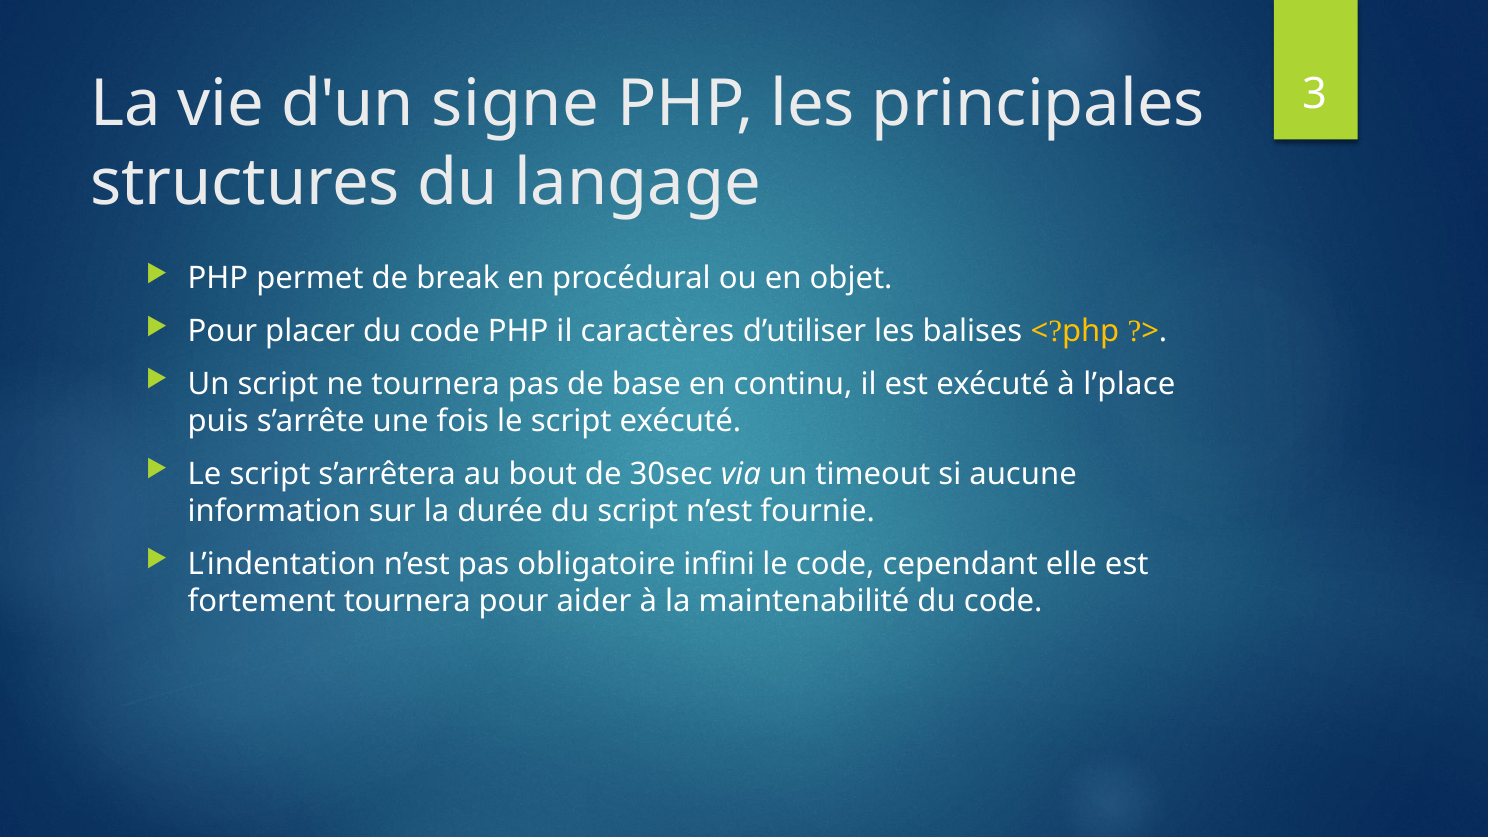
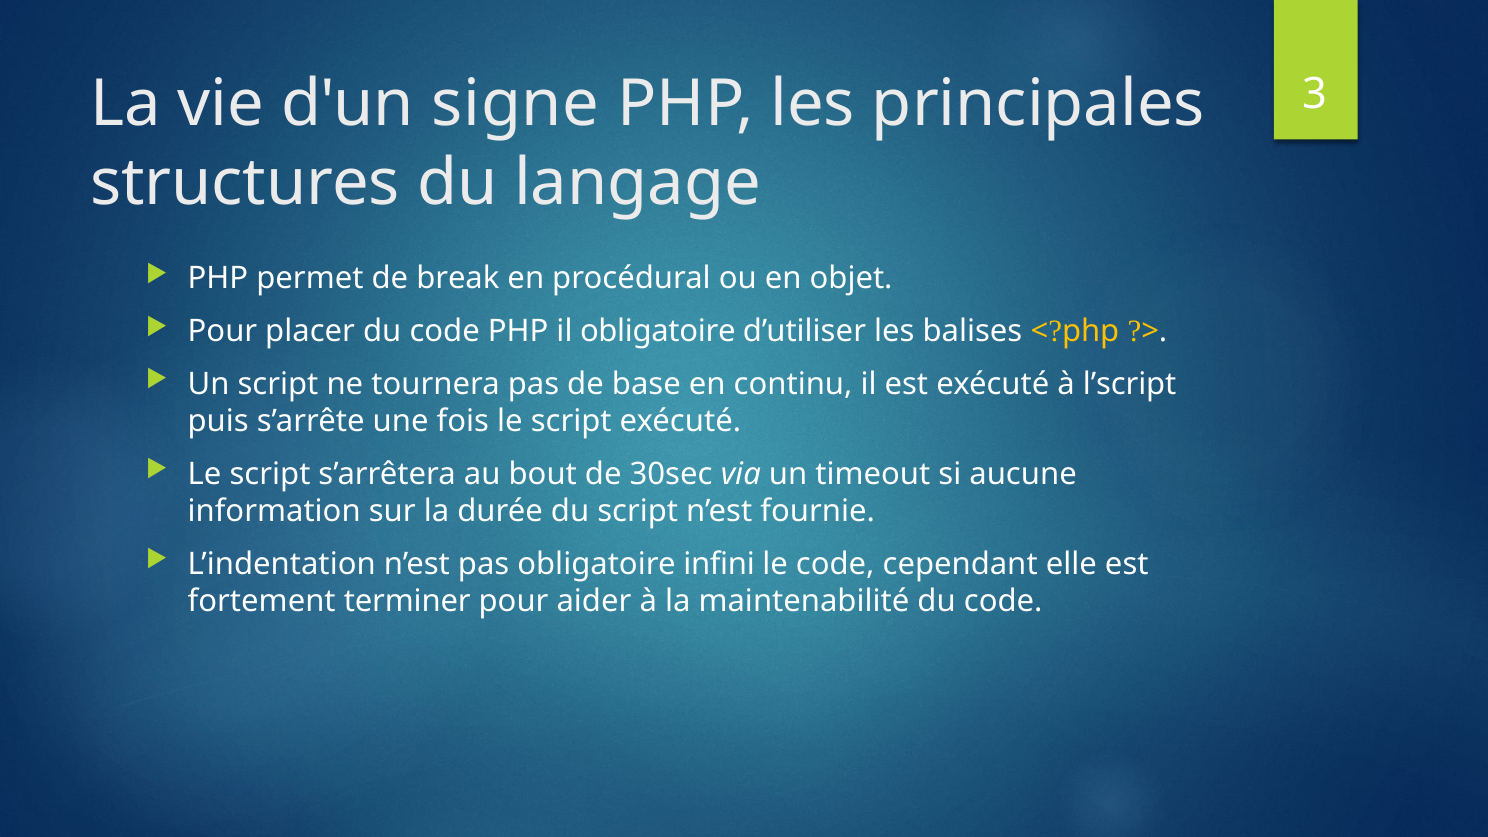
il caractères: caractères -> obligatoire
l’place: l’place -> l’script
fortement tournera: tournera -> terminer
